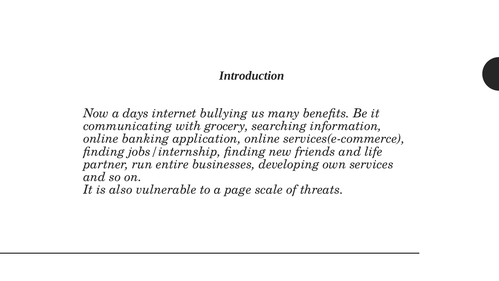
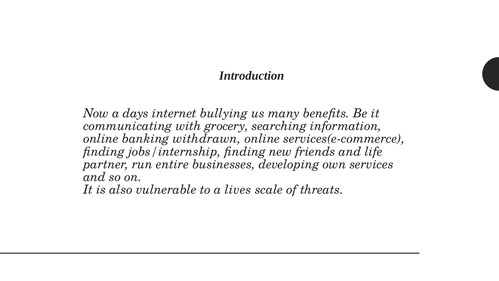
application: application -> withdrawn
page: page -> lives
